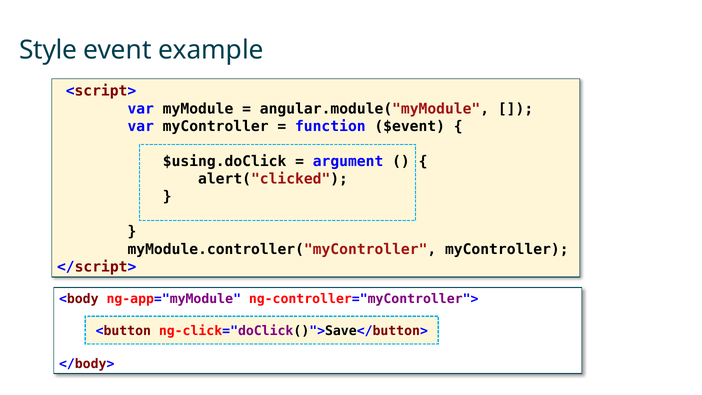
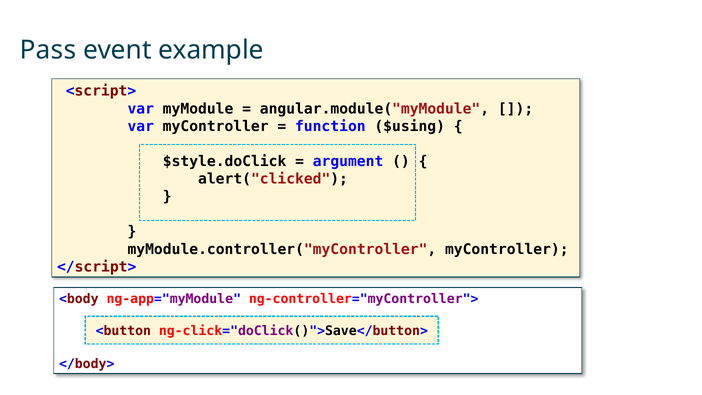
Style: Style -> Pass
$event: $event -> $using
$using.doClick: $using.doClick -> $style.doClick
